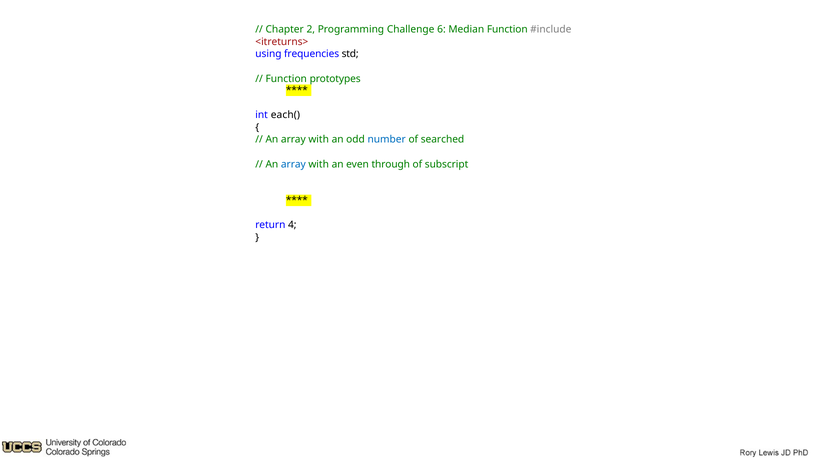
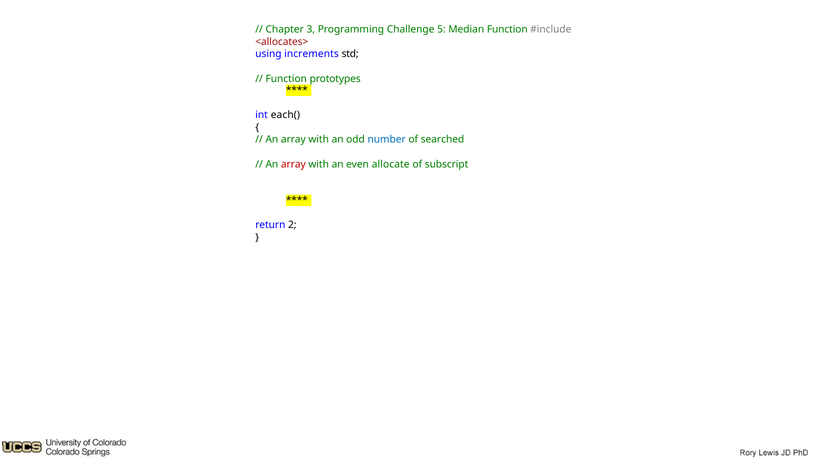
2: 2 -> 3
6: 6 -> 5
<itreturns>: <itreturns> -> <allocates>
frequencies: frequencies -> increments
array at (293, 164) colour: blue -> red
through: through -> allocate
4: 4 -> 2
